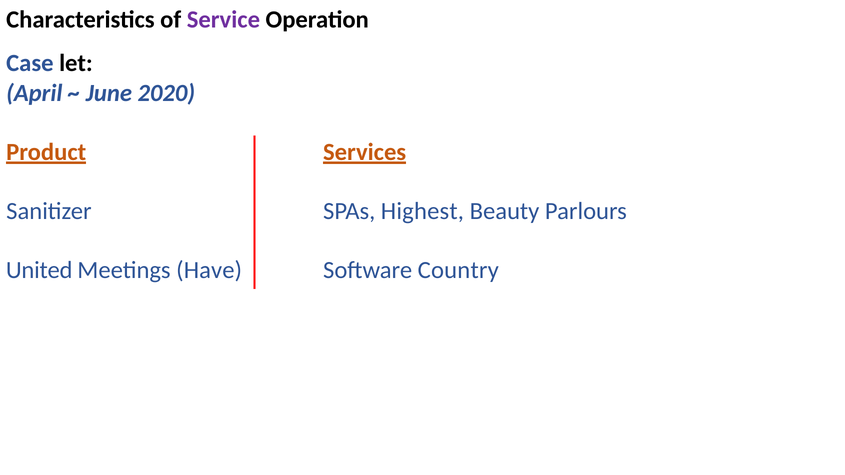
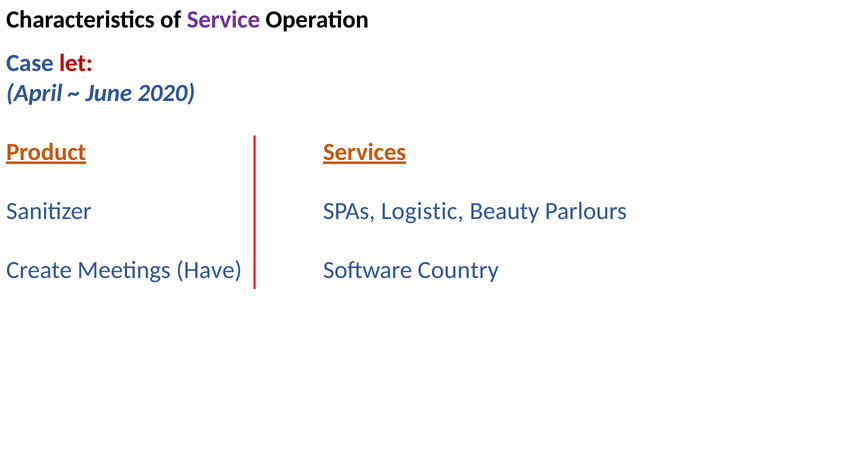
let colour: black -> red
Highest: Highest -> Logistic
United: United -> Create
